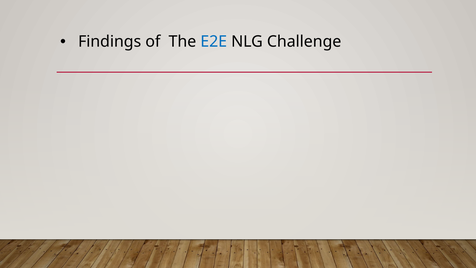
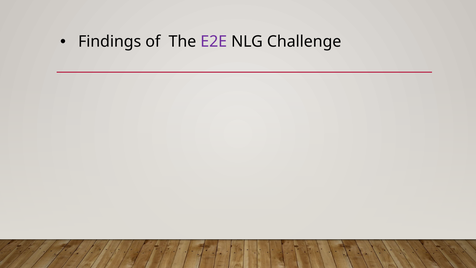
E2E colour: blue -> purple
